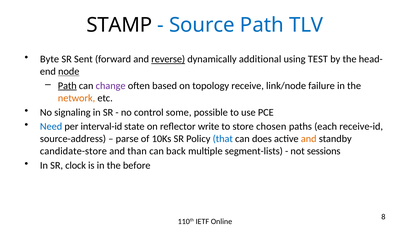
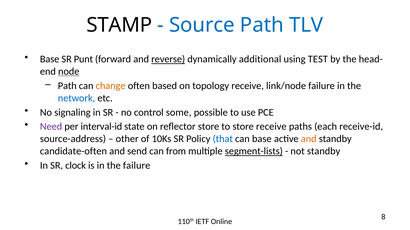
Byte at (50, 59): Byte -> Base
Sent: Sent -> Punt
Path at (67, 86) underline: present -> none
change colour: purple -> orange
network colour: orange -> blue
Need colour: blue -> purple
reflector write: write -> store
store chosen: chosen -> receive
parse: parse -> other
can does: does -> base
candidate-store: candidate-store -> candidate-often
than: than -> send
back: back -> from
segment-lists underline: none -> present
not sessions: sessions -> standby
the before: before -> failure
